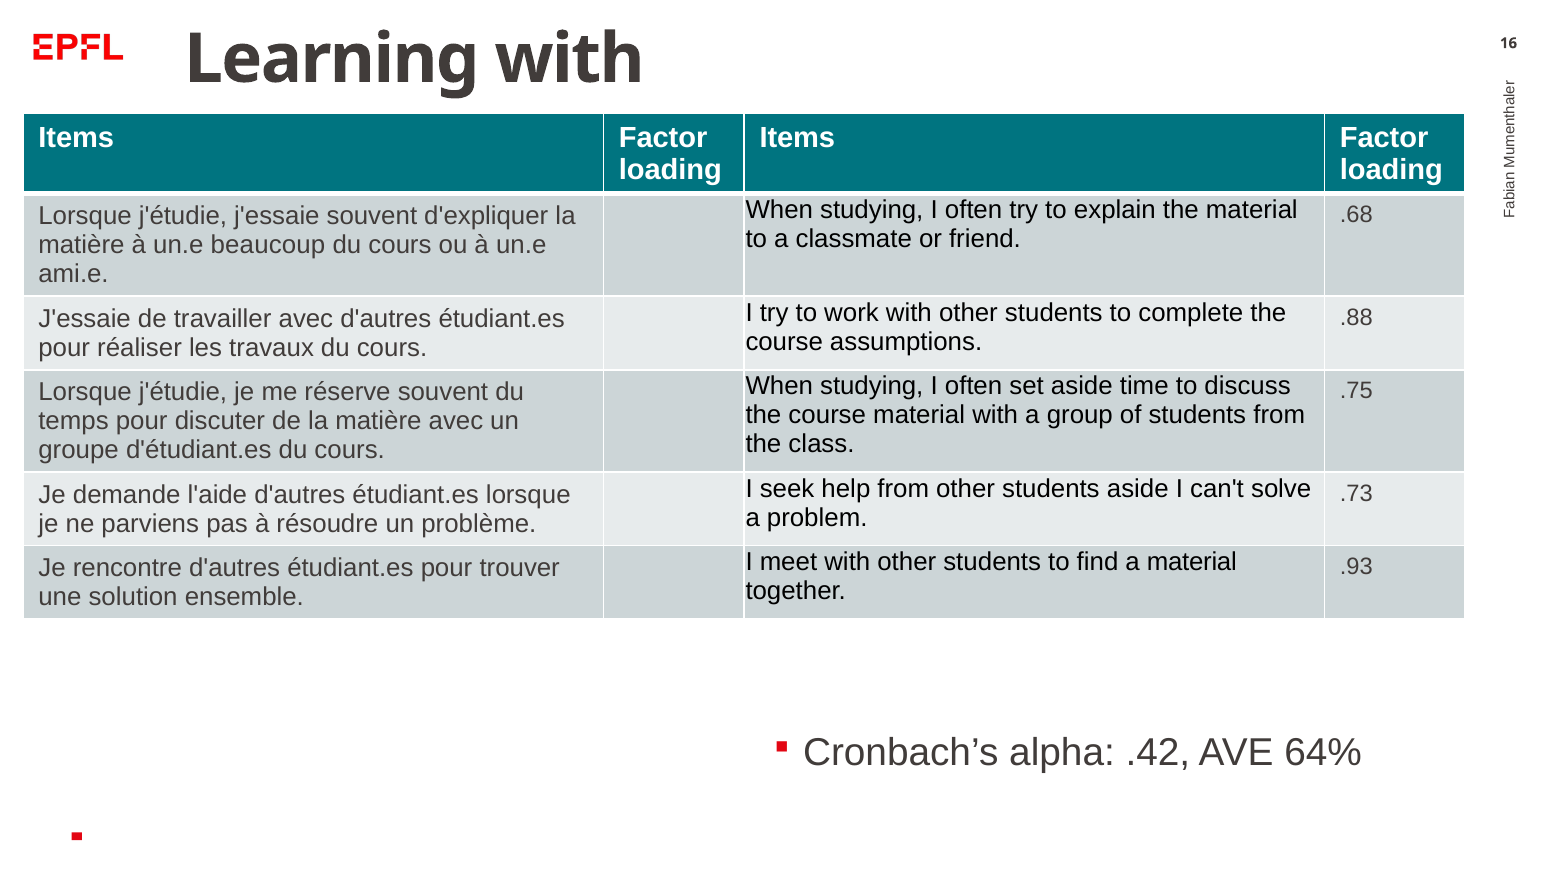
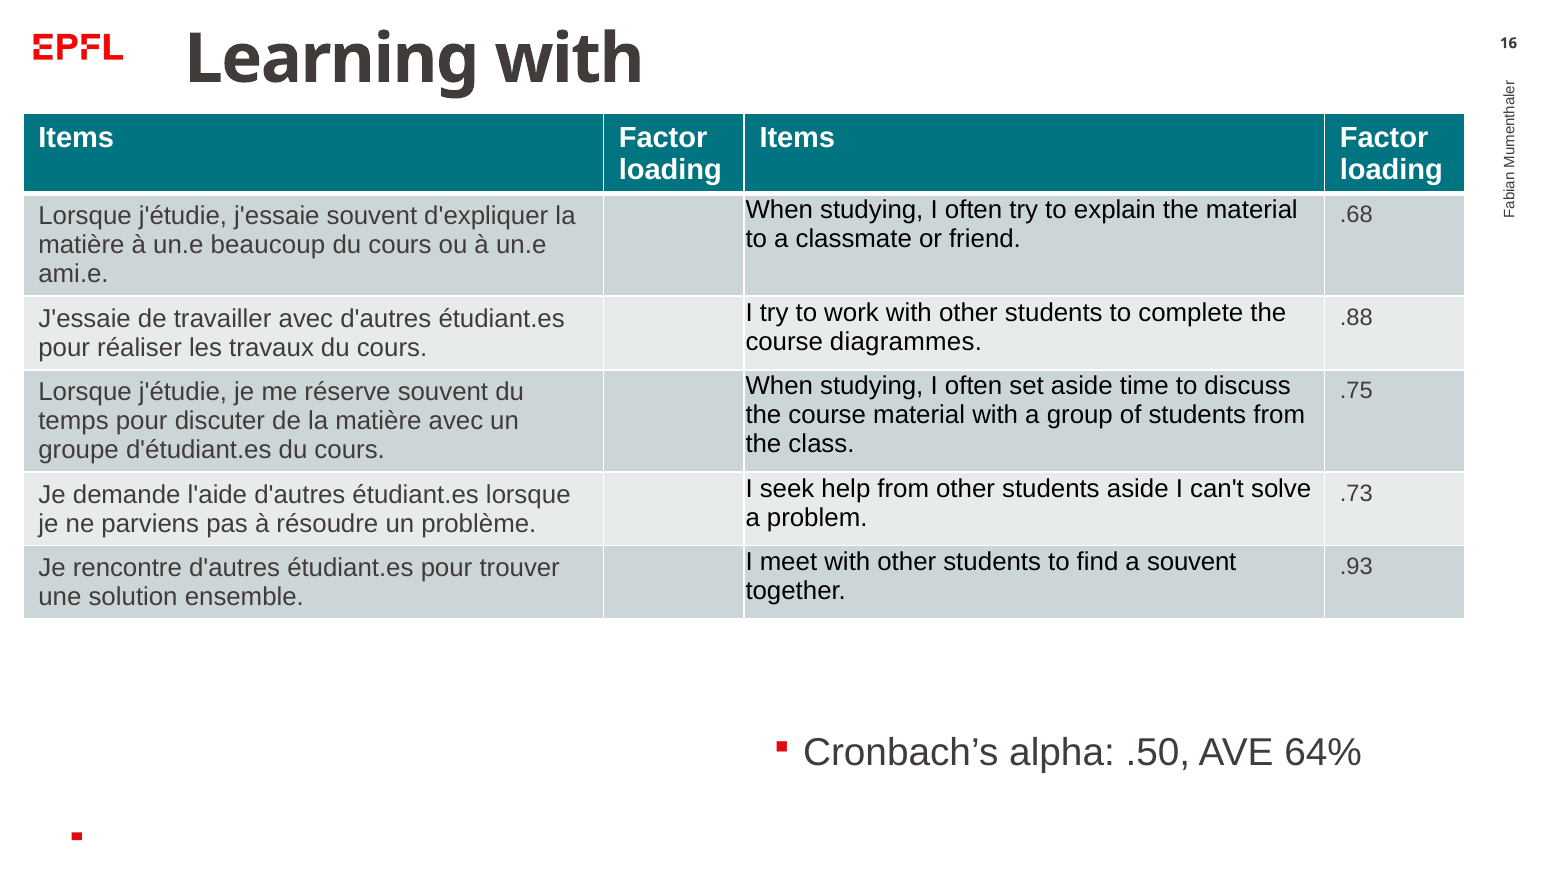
assumptions: assumptions -> diagrammes
a material: material -> souvent
.42: .42 -> .50
